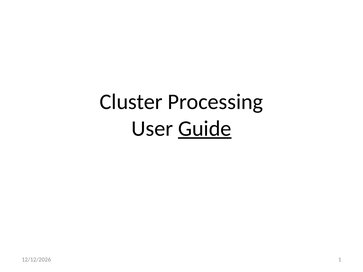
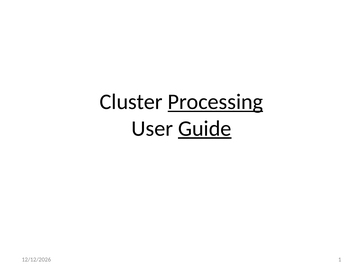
Processing underline: none -> present
